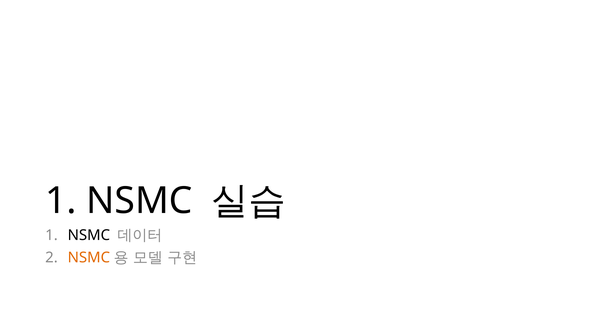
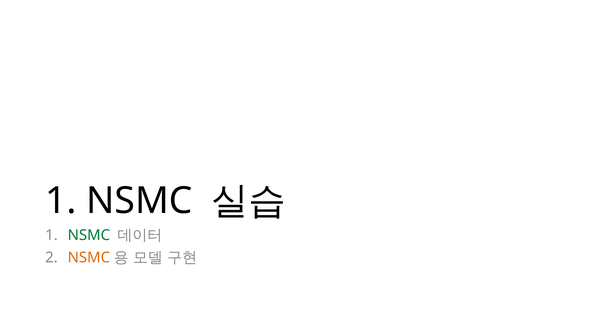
NSMC at (89, 235) colour: black -> green
